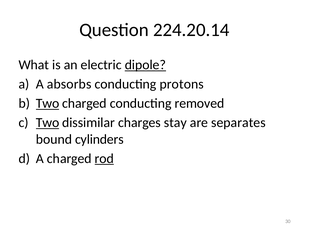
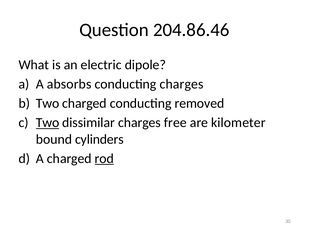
224.20.14: 224.20.14 -> 204.86.46
dipole underline: present -> none
conducting protons: protons -> charges
Two at (48, 103) underline: present -> none
stay: stay -> free
separates: separates -> kilometer
